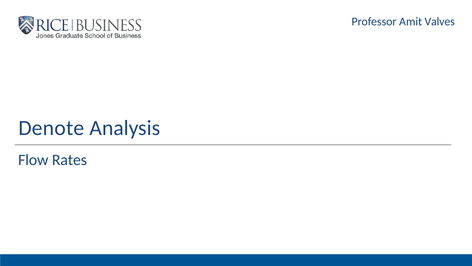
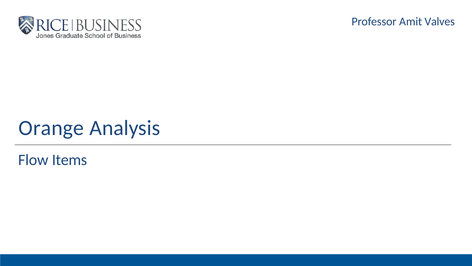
Denote: Denote -> Orange
Rates: Rates -> Items
